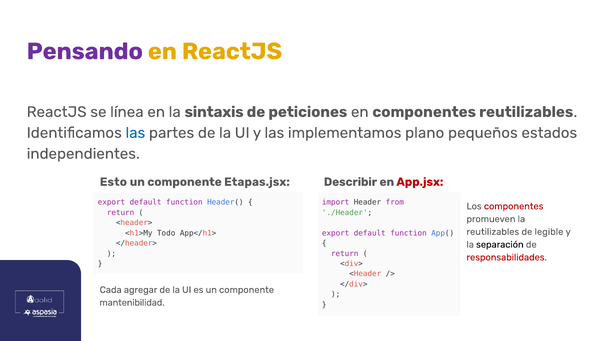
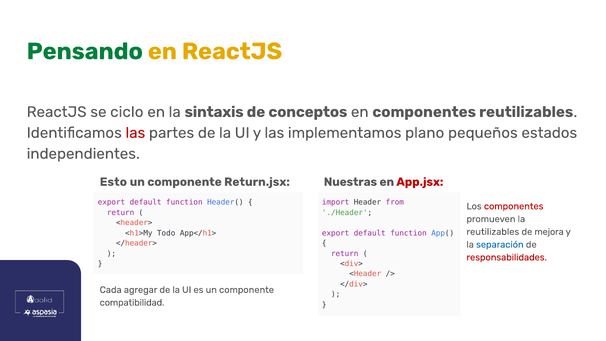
Pensando colour: purple -> green
línea: línea -> ciclo
peticiones: peticiones -> conceptos
las at (135, 133) colour: blue -> red
Etapas.jsx: Etapas.jsx -> Return.jsx
Describir: Describir -> Nuestras
legible: legible -> mejora
separación colour: black -> blue
mantenibilidad: mantenibilidad -> compatibilidad
